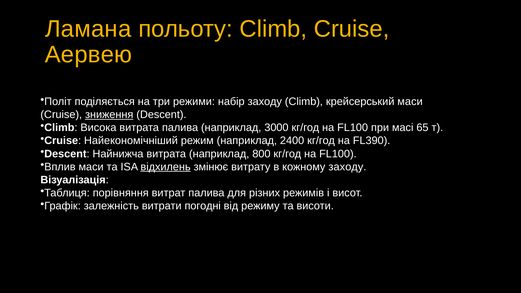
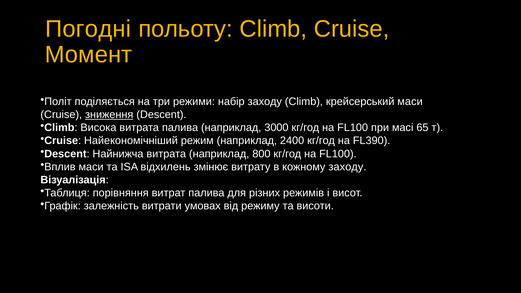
Ламана: Ламана -> Погодні
Аервею: Аервею -> Момент
відхилень underline: present -> none
погодні: погодні -> умовах
